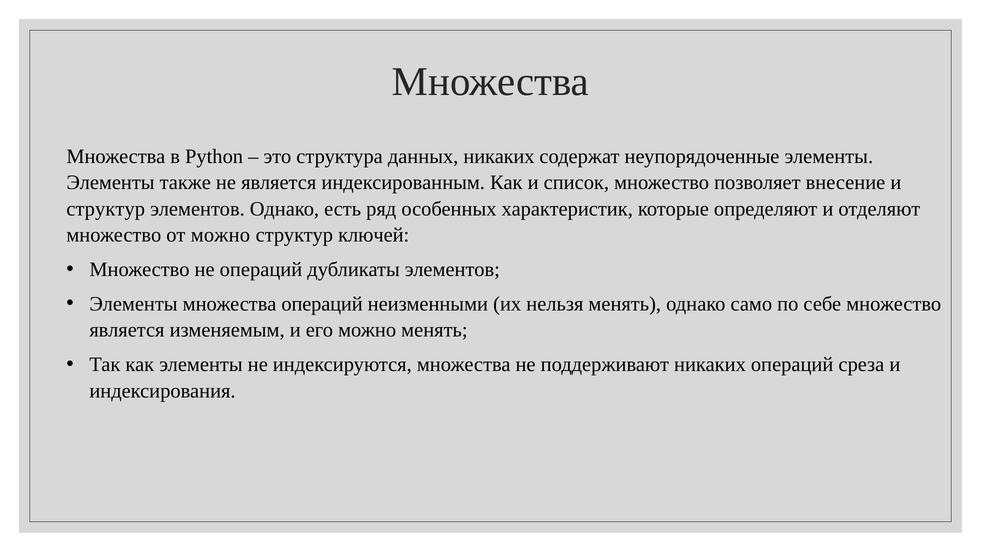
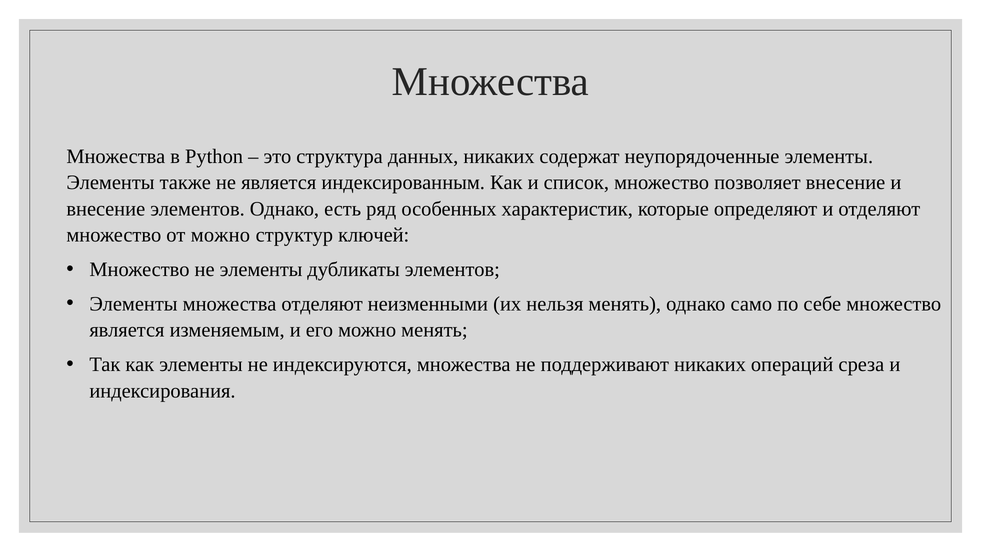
структур at (106, 209): структур -> внесение
не операций: операций -> элементы
множества операций: операций -> отделяют
